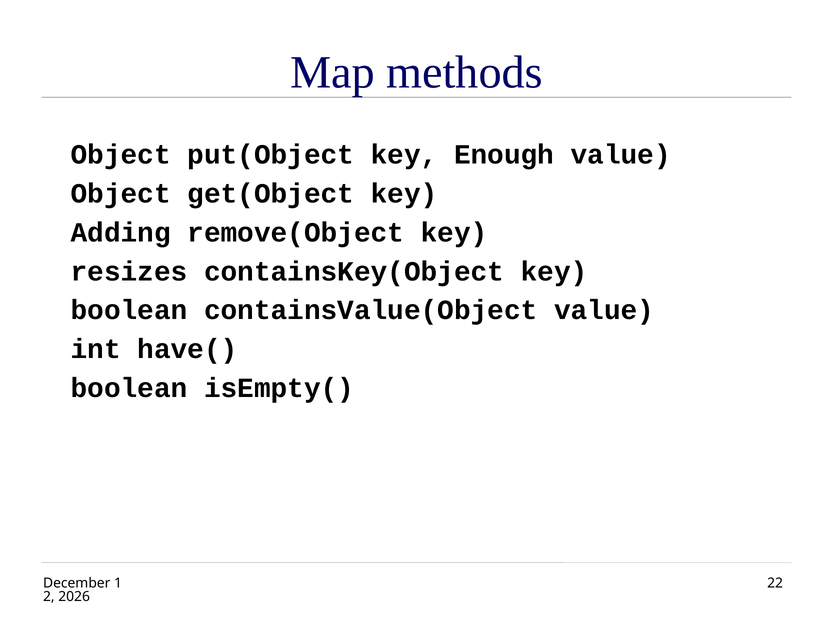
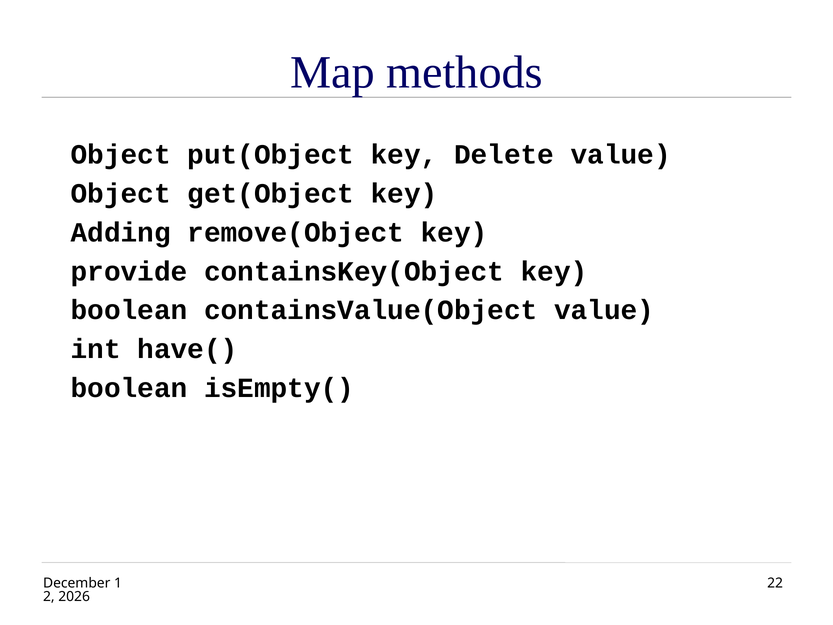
Enough: Enough -> Delete
resizes: resizes -> provide
